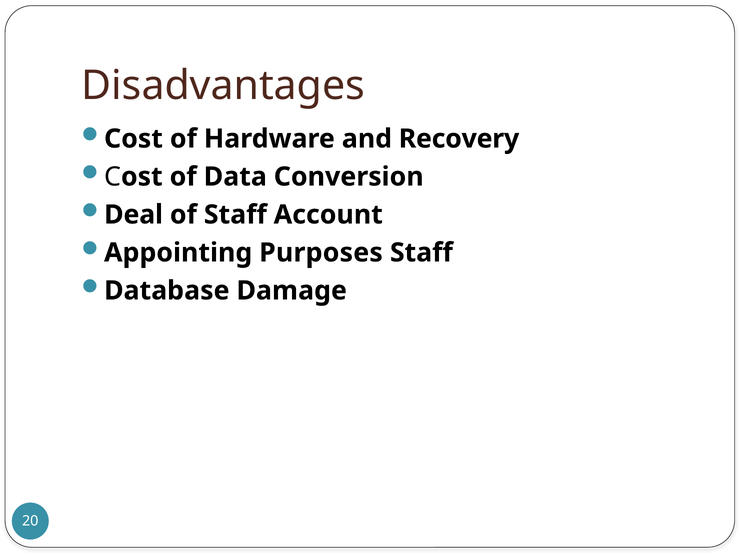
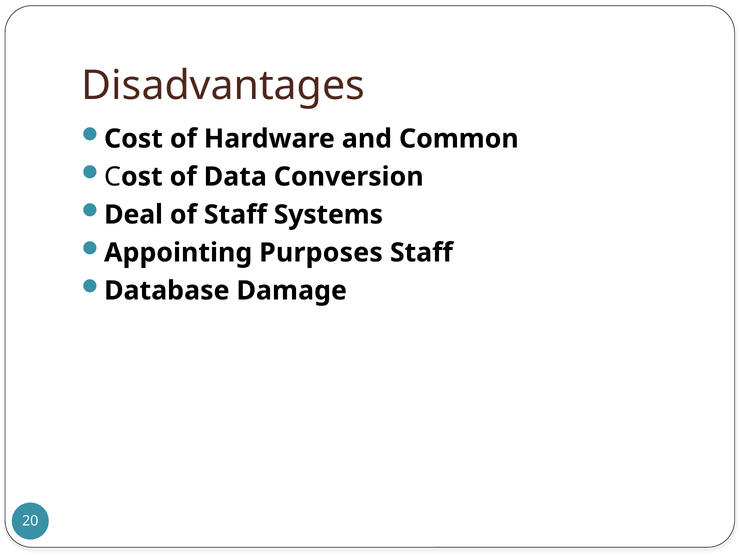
Recovery: Recovery -> Common
Account: Account -> Systems
